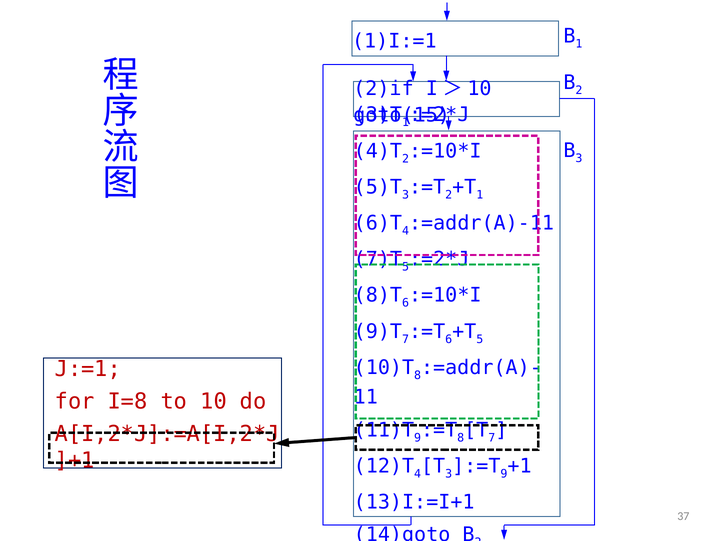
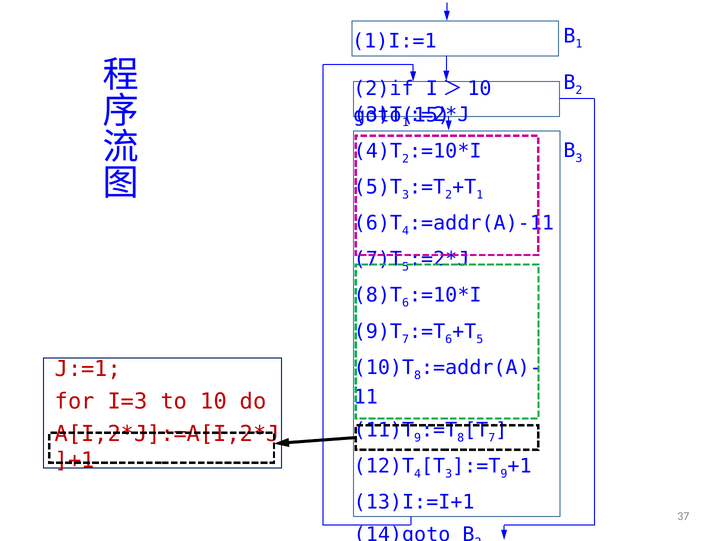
I=8: I=8 -> I=3
